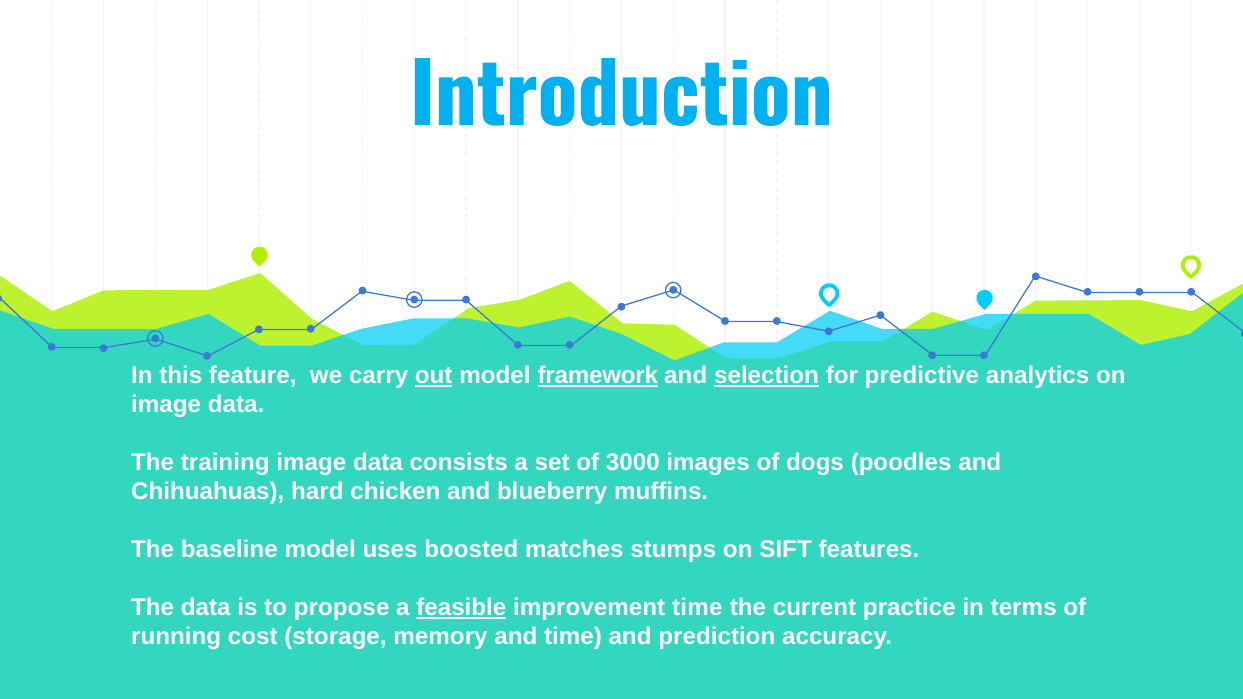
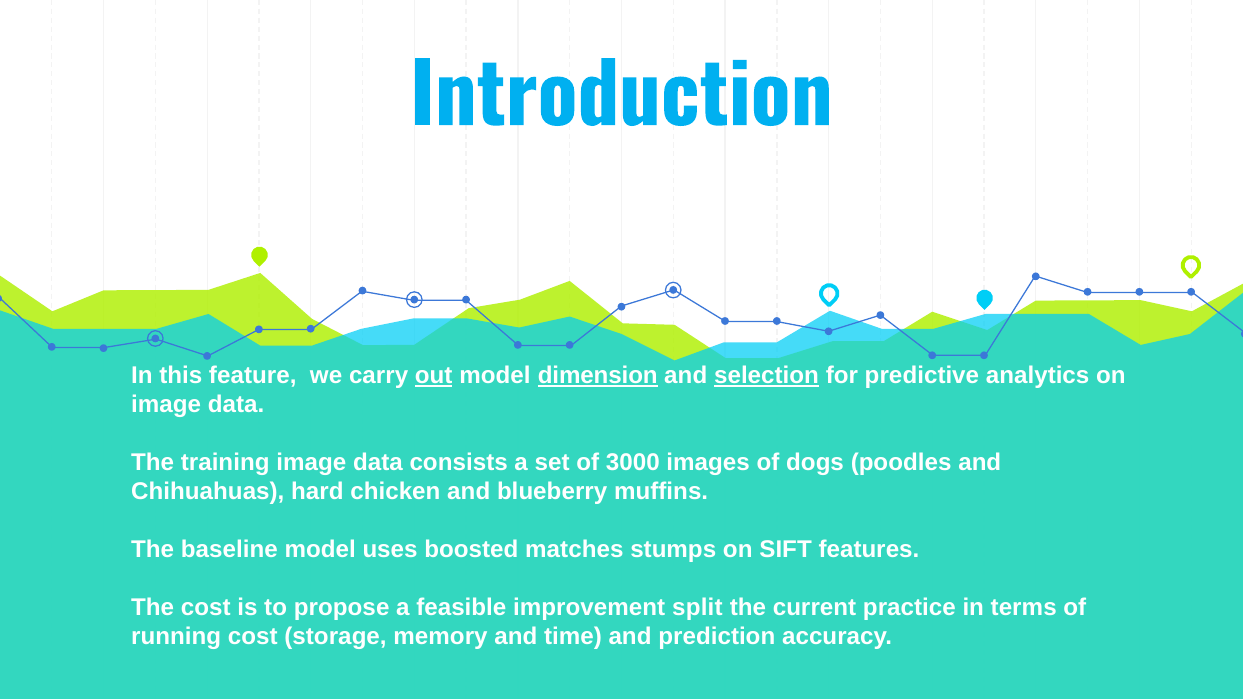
framework: framework -> dimension
The data: data -> cost
feasible underline: present -> none
improvement time: time -> split
